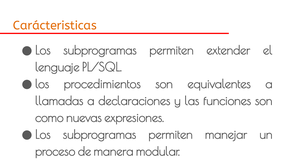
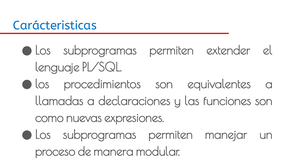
Carácteristicas colour: orange -> blue
